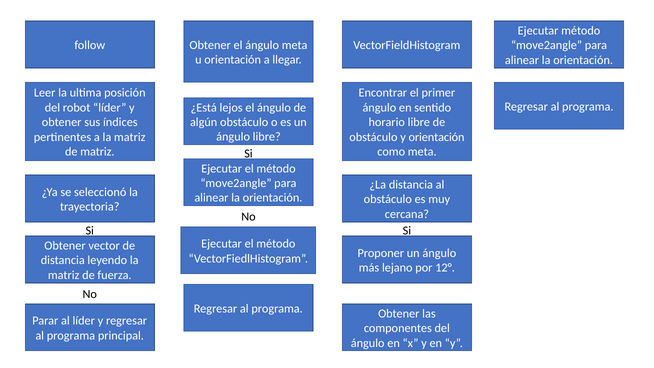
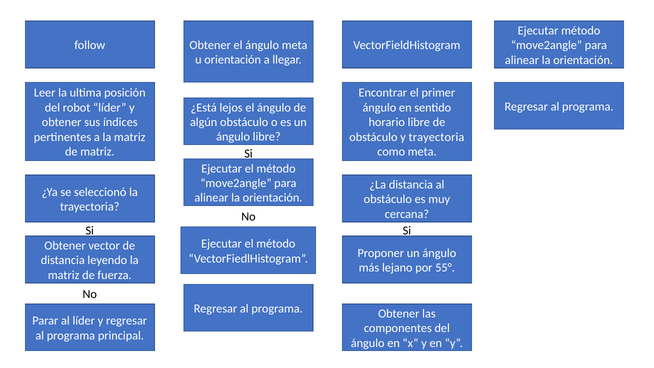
y orientación: orientación -> trayectoria
12°: 12° -> 55°
